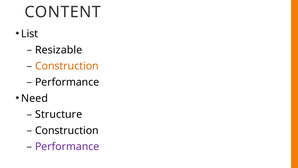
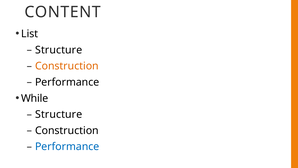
Resizable at (59, 50): Resizable -> Structure
Need: Need -> While
Performance at (67, 146) colour: purple -> blue
